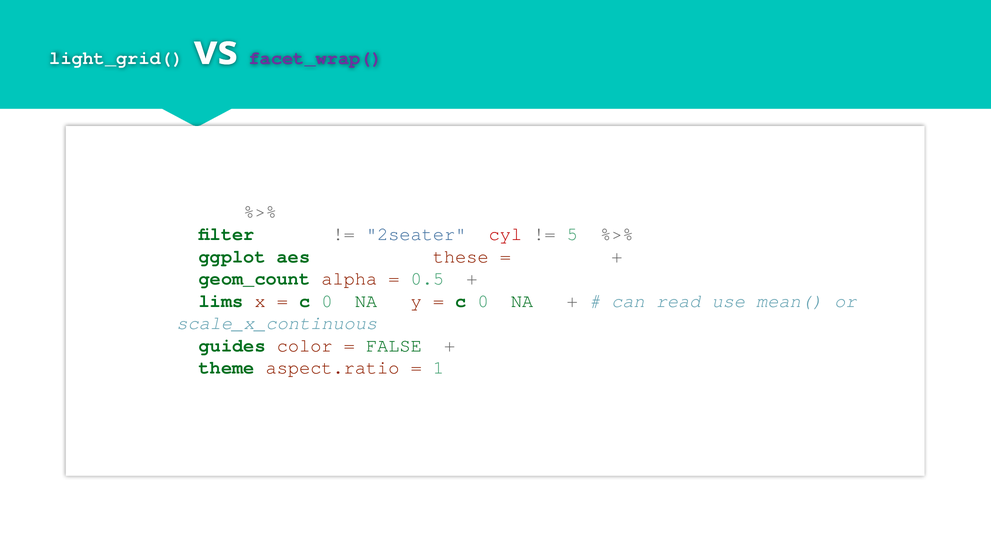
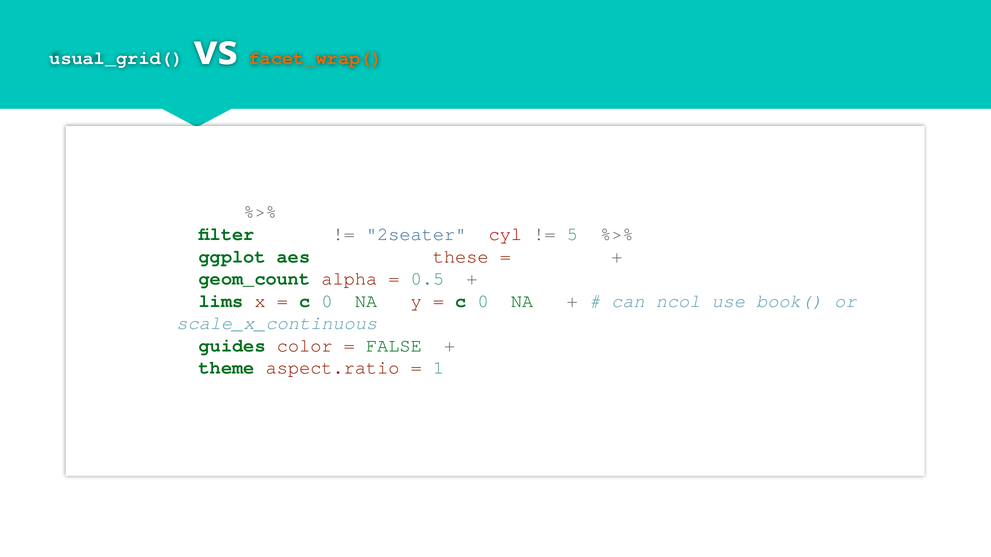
light_grid(: light_grid( -> usual_grid(
facet_wrap( colour: purple -> orange
read: read -> ncol
mean(: mean( -> book(
